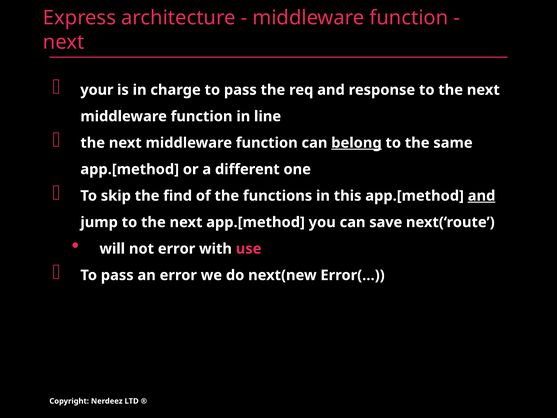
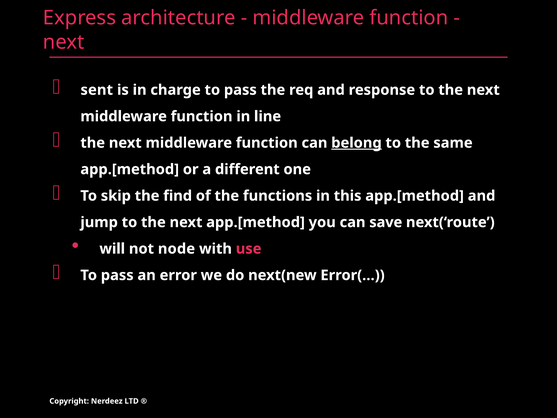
your: your -> sent
and at (482, 196) underline: present -> none
not error: error -> node
